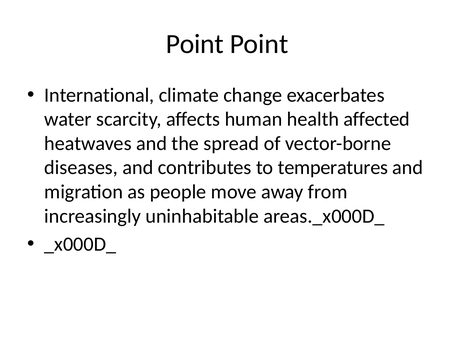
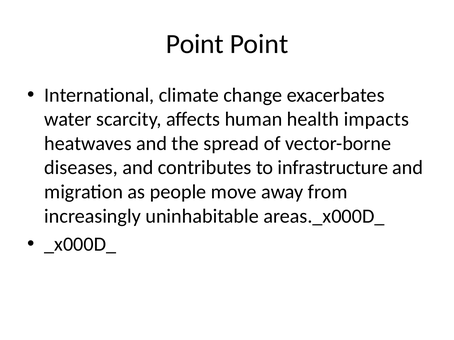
affected: affected -> impacts
temperatures: temperatures -> infrastructure
